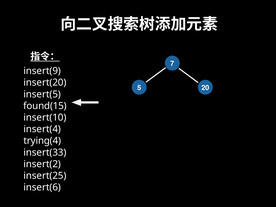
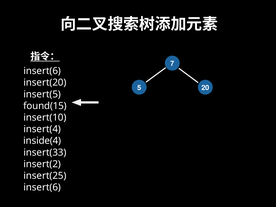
insert(9 at (42, 71): insert(9 -> insert(6
trying(4: trying(4 -> inside(4
